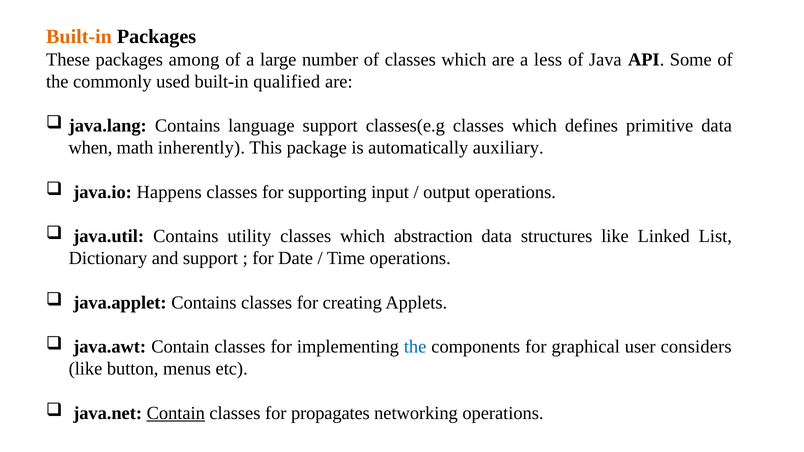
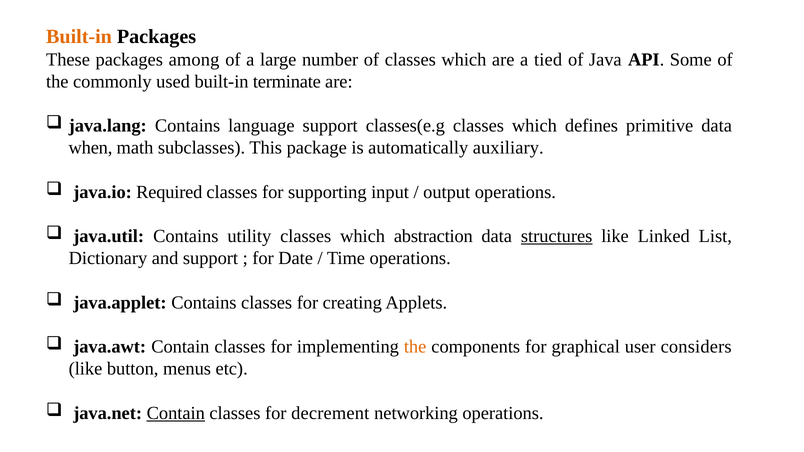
less: less -> tied
qualified: qualified -> terminate
inherently: inherently -> subclasses
Happens: Happens -> Required
structures underline: none -> present
the at (415, 347) colour: blue -> orange
propagates: propagates -> decrement
